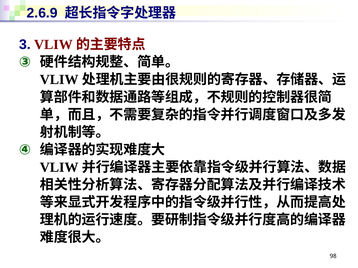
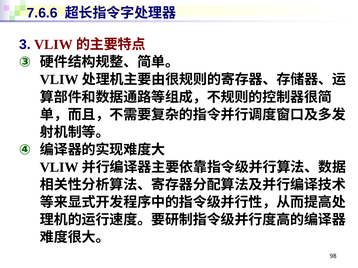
2.6.9: 2.6.9 -> 7.6.6
